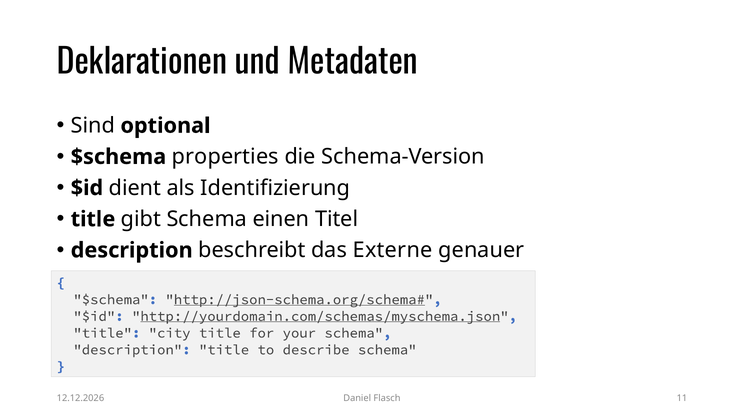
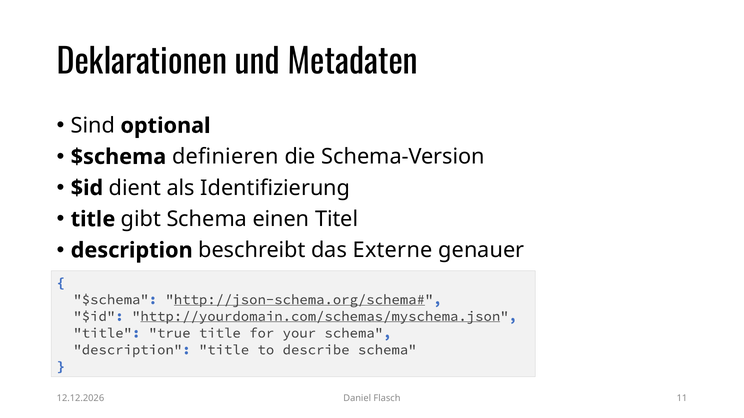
properties: properties -> definieren
city: city -> true
